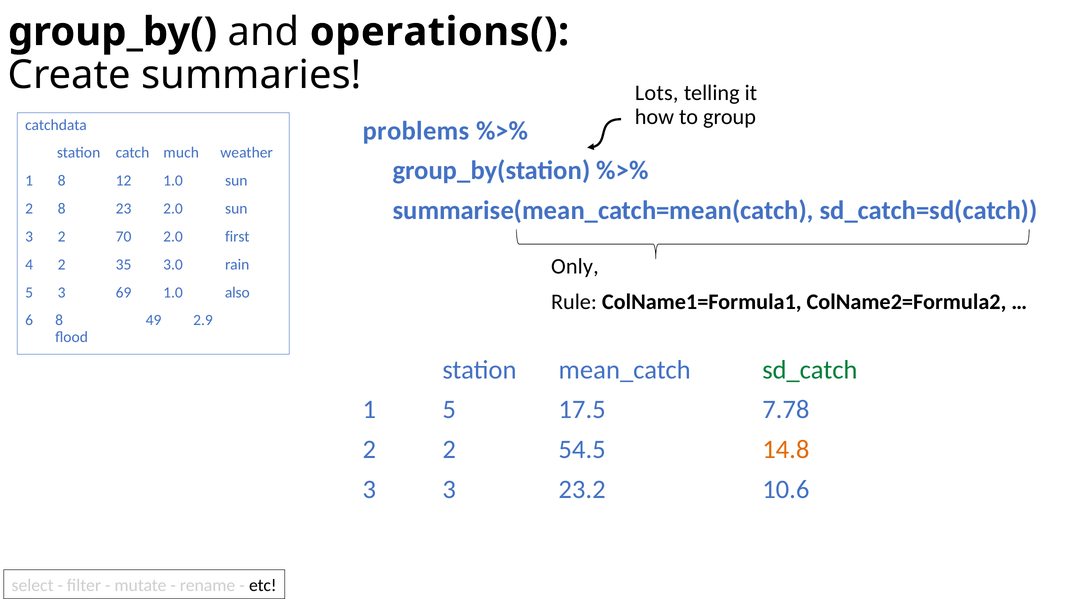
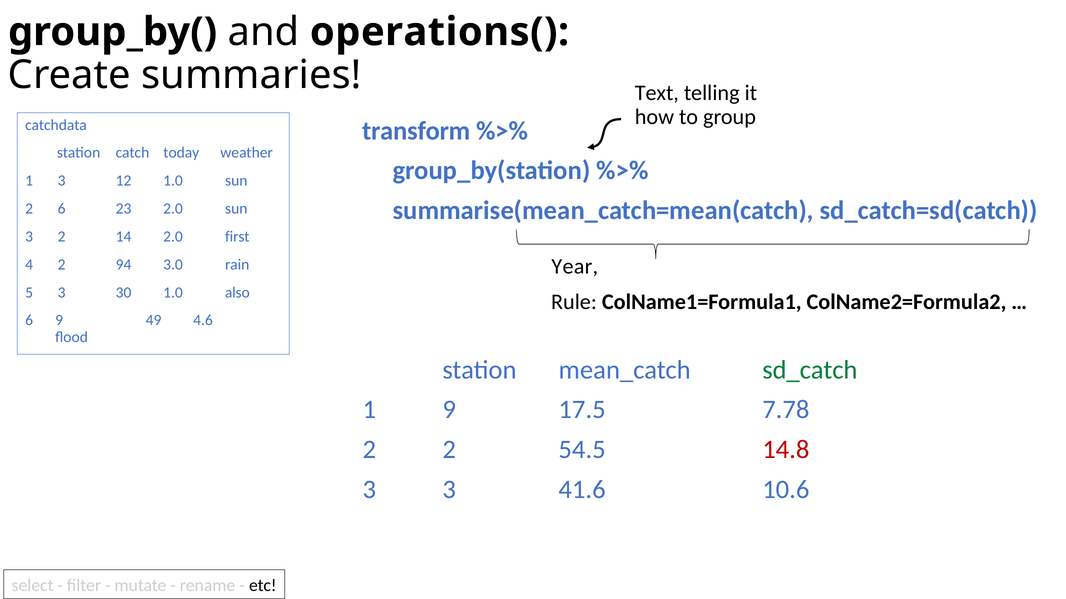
Lots: Lots -> Text
problems: problems -> transform
much: much -> today
1 8: 8 -> 3
2 8: 8 -> 6
70: 70 -> 14
Only: Only -> Year
35: 35 -> 94
69: 69 -> 30
8 at (59, 321): 8 -> 9
2.9: 2.9 -> 4.6
1 5: 5 -> 9
14.8 colour: orange -> red
23.2: 23.2 -> 41.6
